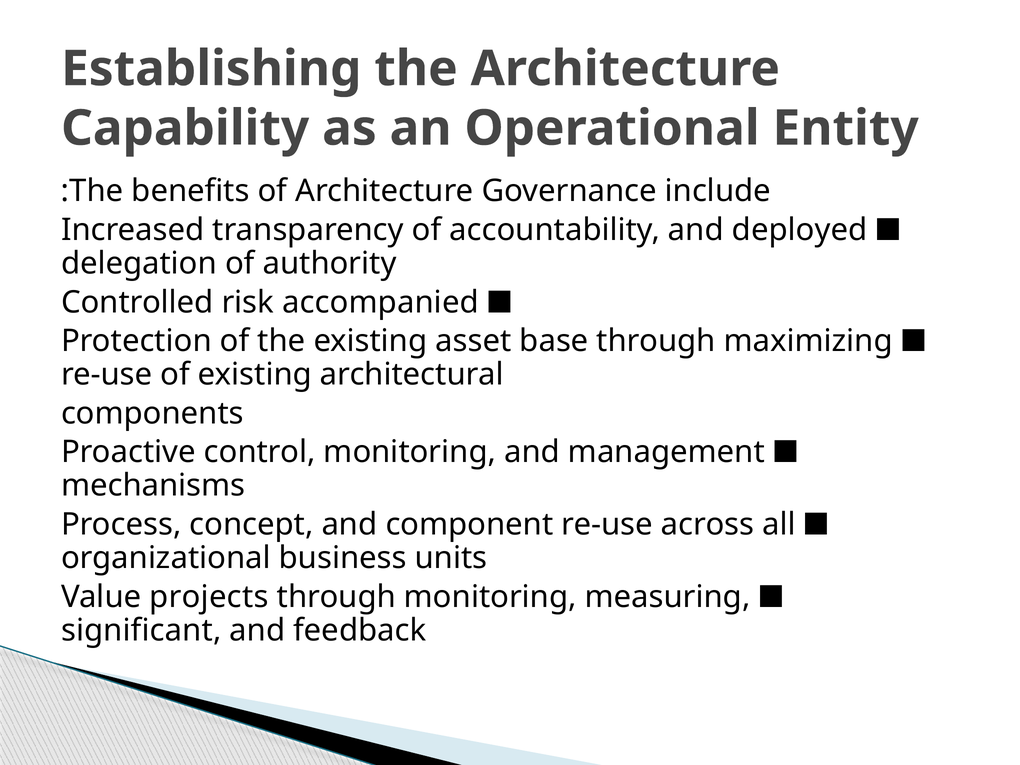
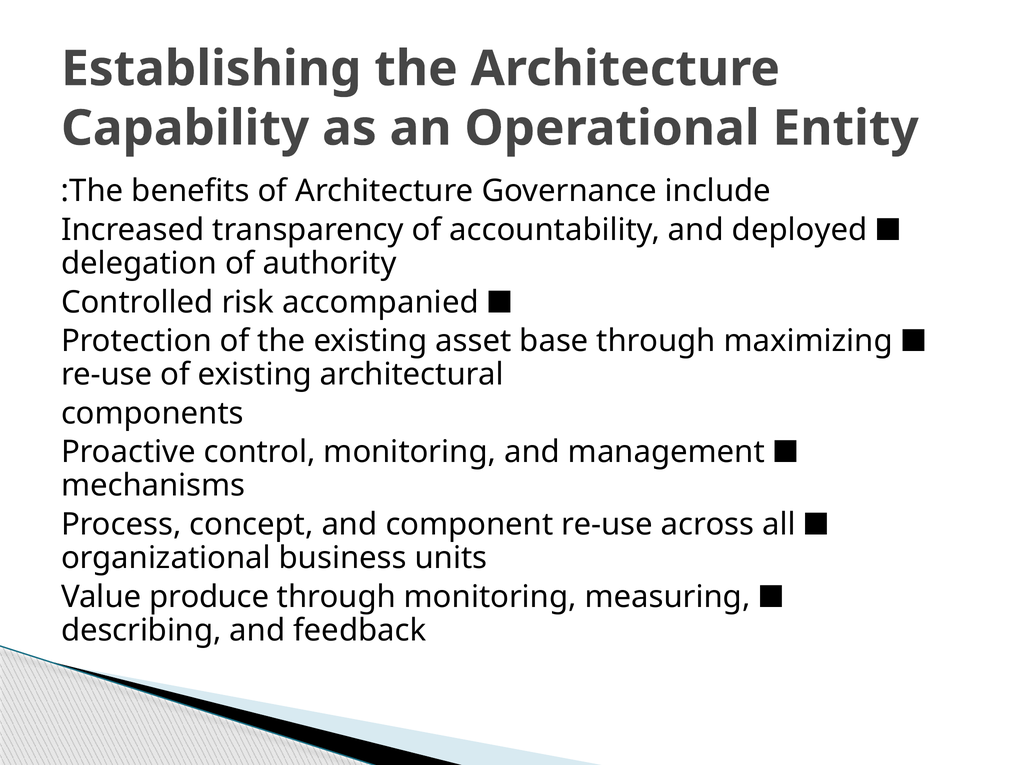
projects: projects -> produce
significant: significant -> describing
